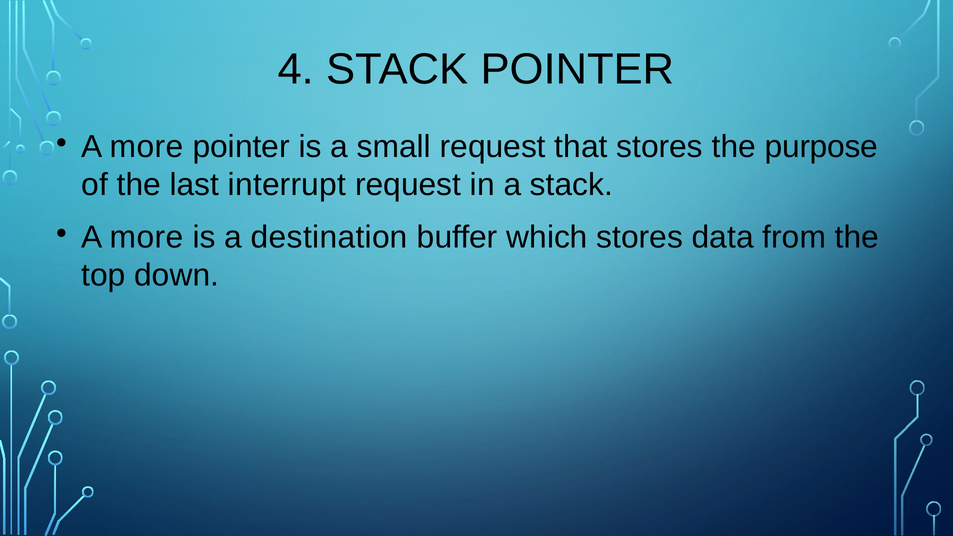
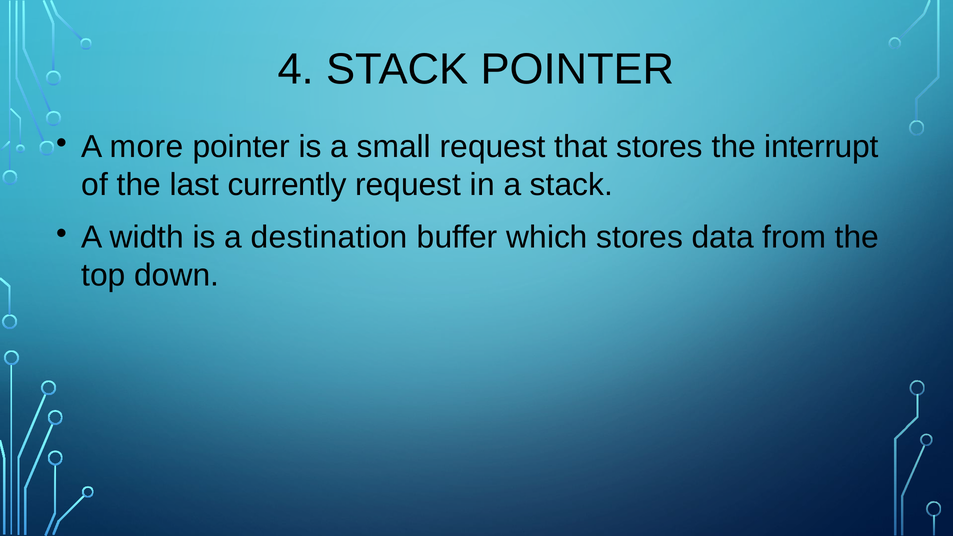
purpose: purpose -> interrupt
interrupt: interrupt -> currently
more at (147, 237): more -> width
